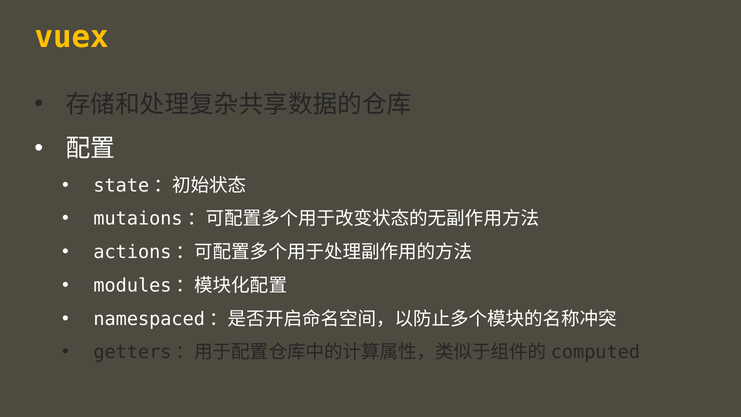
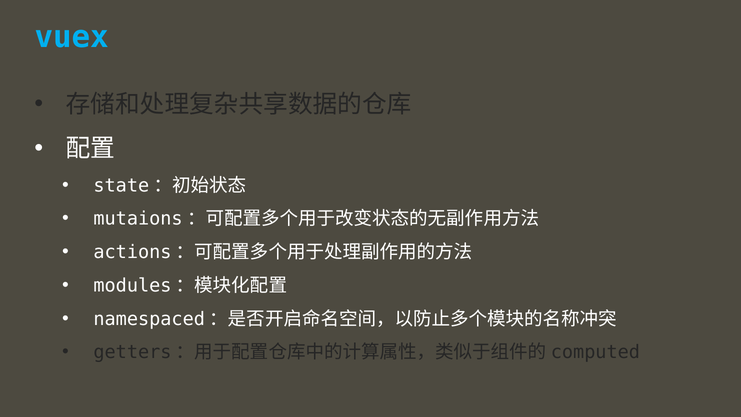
vuex colour: yellow -> light blue
